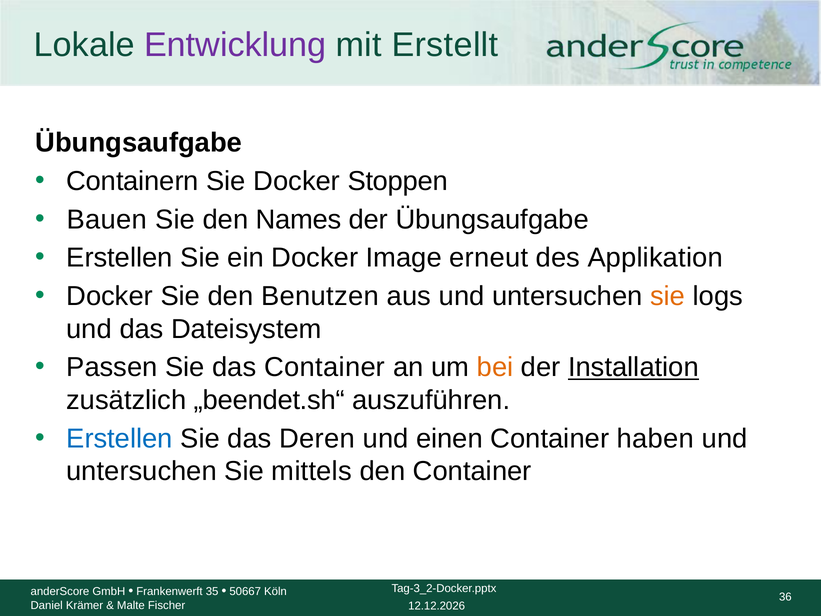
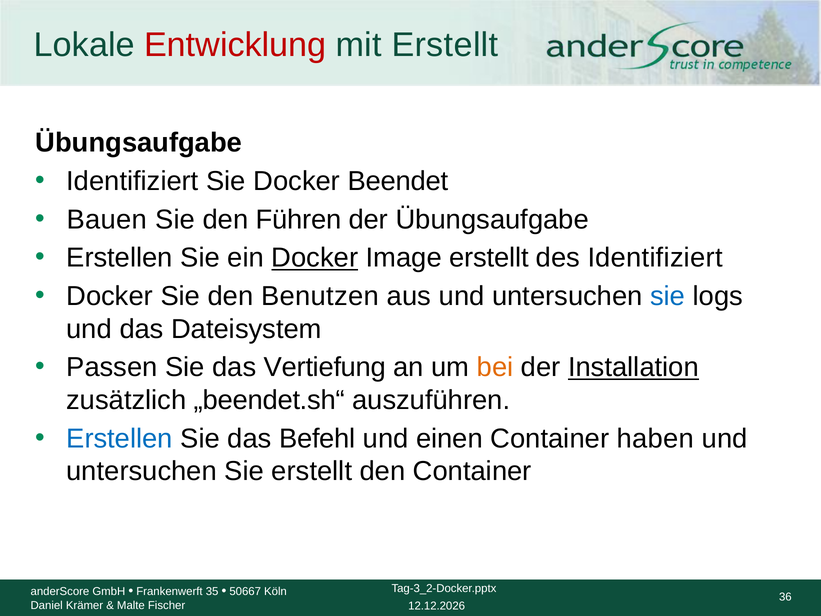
Entwicklung colour: purple -> red
Containern at (132, 181): Containern -> Identifiziert
Stoppen: Stoppen -> Beendet
Names: Names -> Führen
Docker at (315, 258) underline: none -> present
Image erneut: erneut -> erstellt
des Applikation: Applikation -> Identifiziert
sie at (668, 296) colour: orange -> blue
das Container: Container -> Vertiefung
Deren: Deren -> Befehl
Sie mittels: mittels -> erstellt
